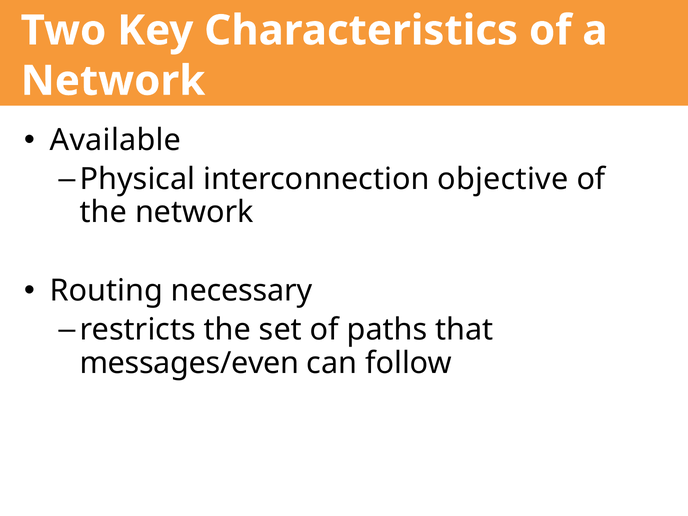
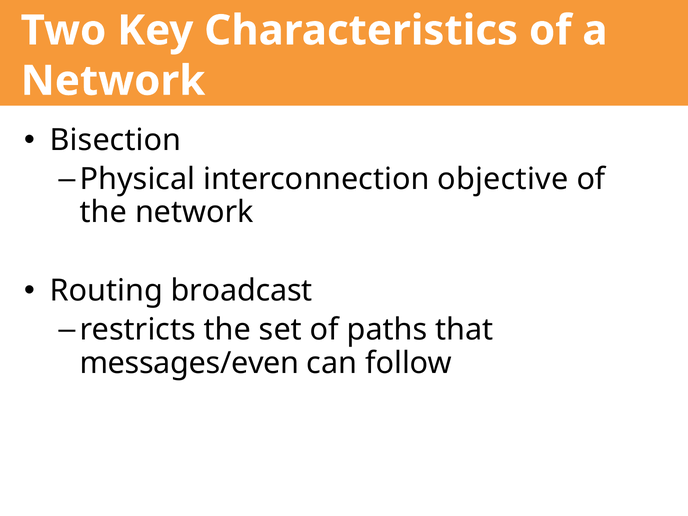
Available: Available -> Bisection
necessary: necessary -> broadcast
